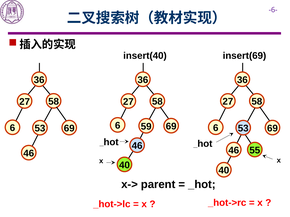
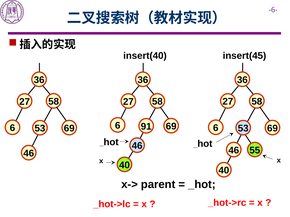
insert(69: insert(69 -> insert(45
59: 59 -> 91
